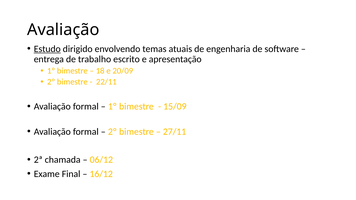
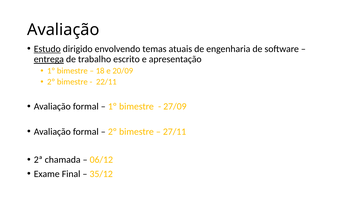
entrega underline: none -> present
15/09: 15/09 -> 27/09
16/12: 16/12 -> 35/12
